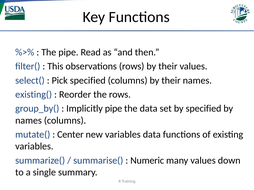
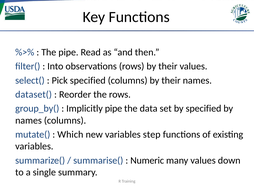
This: This -> Into
existing(: existing( -> dataset(
Center: Center -> Which
variables data: data -> step
